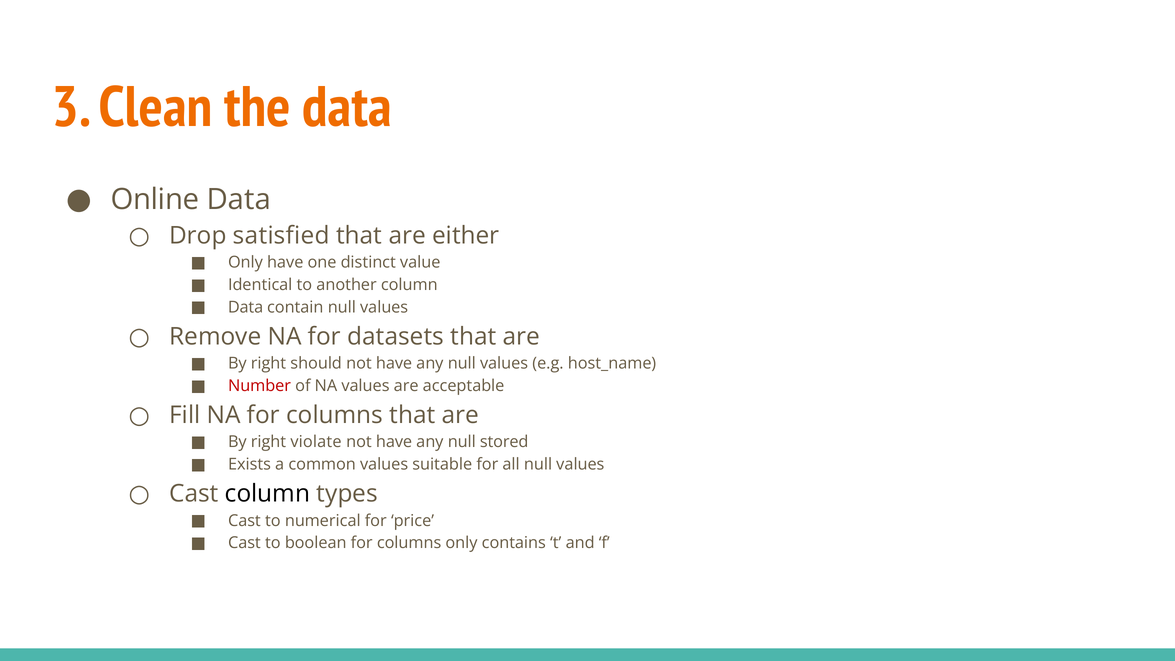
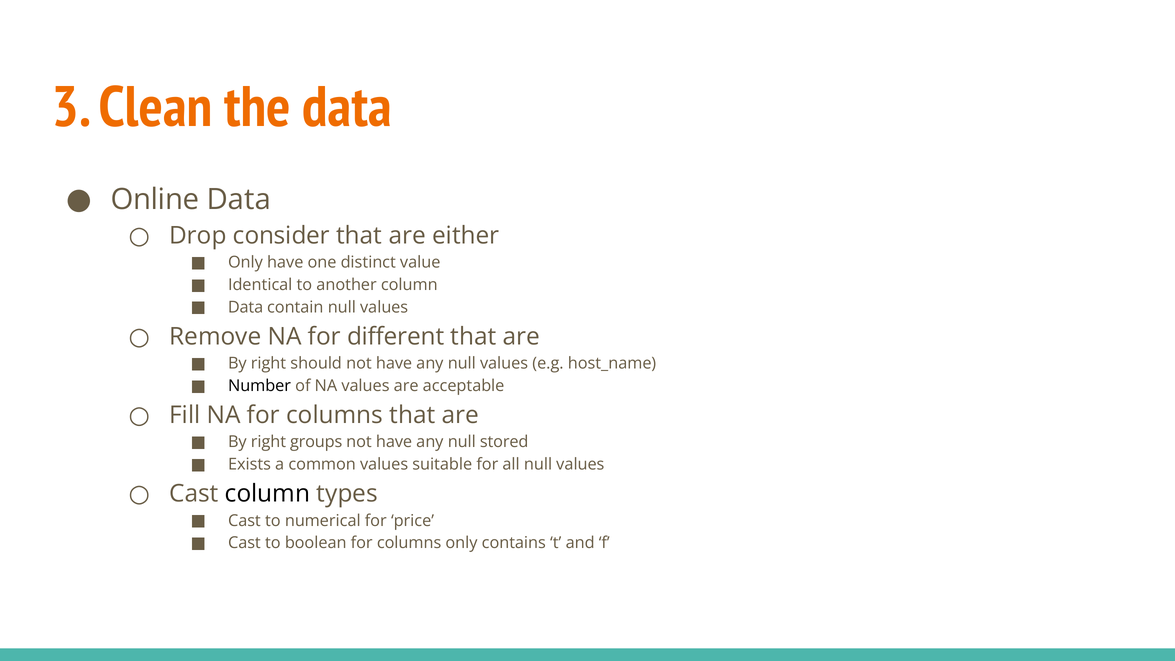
satisfied: satisfied -> consider
datasets: datasets -> different
Number colour: red -> black
violate: violate -> groups
